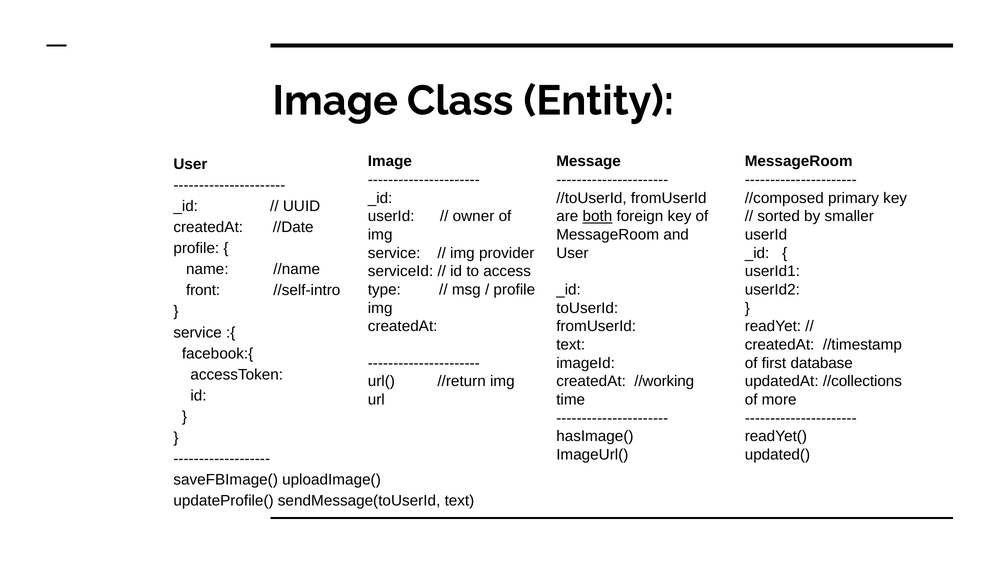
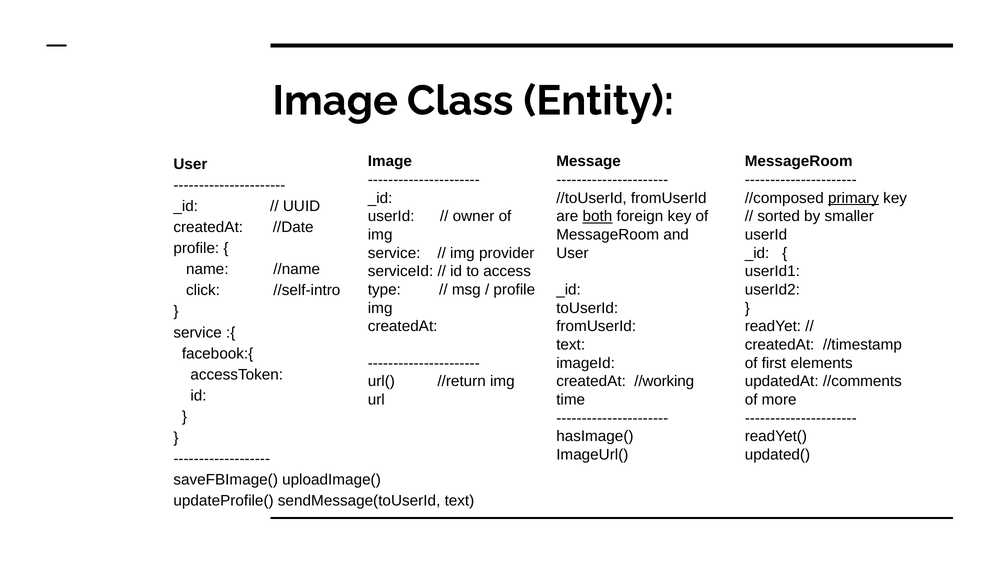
primary underline: none -> present
front: front -> click
database: database -> elements
//collections: //collections -> //comments
